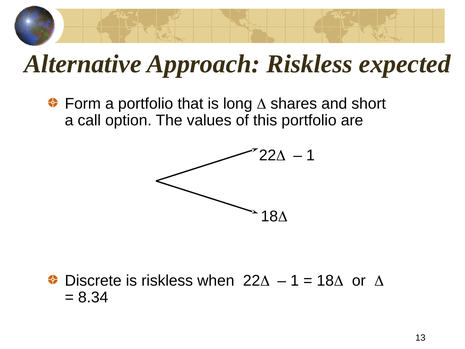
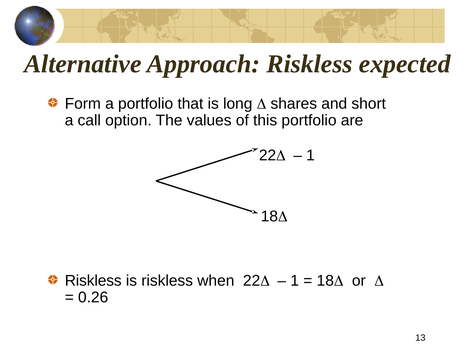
Discrete at (93, 280): Discrete -> Riskless
8.34: 8.34 -> 0.26
